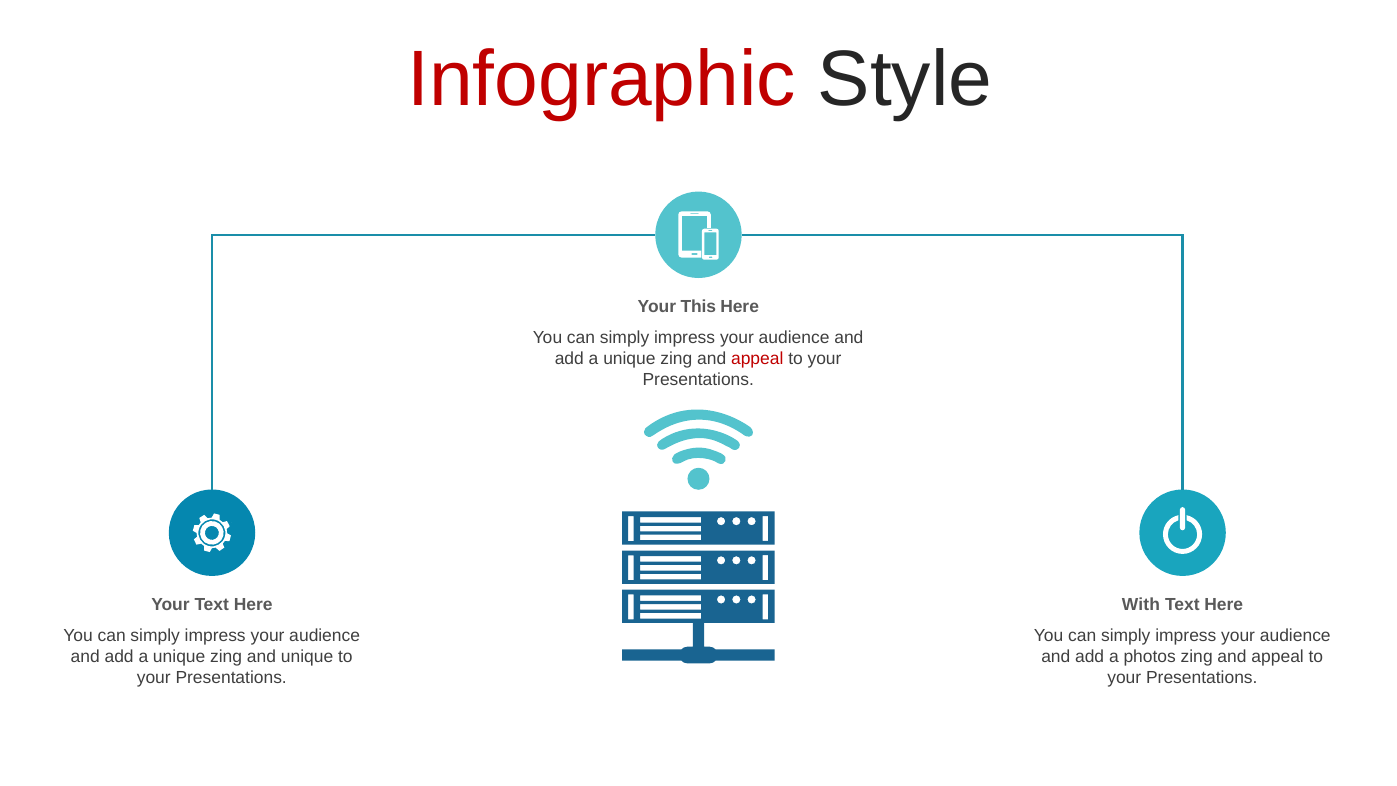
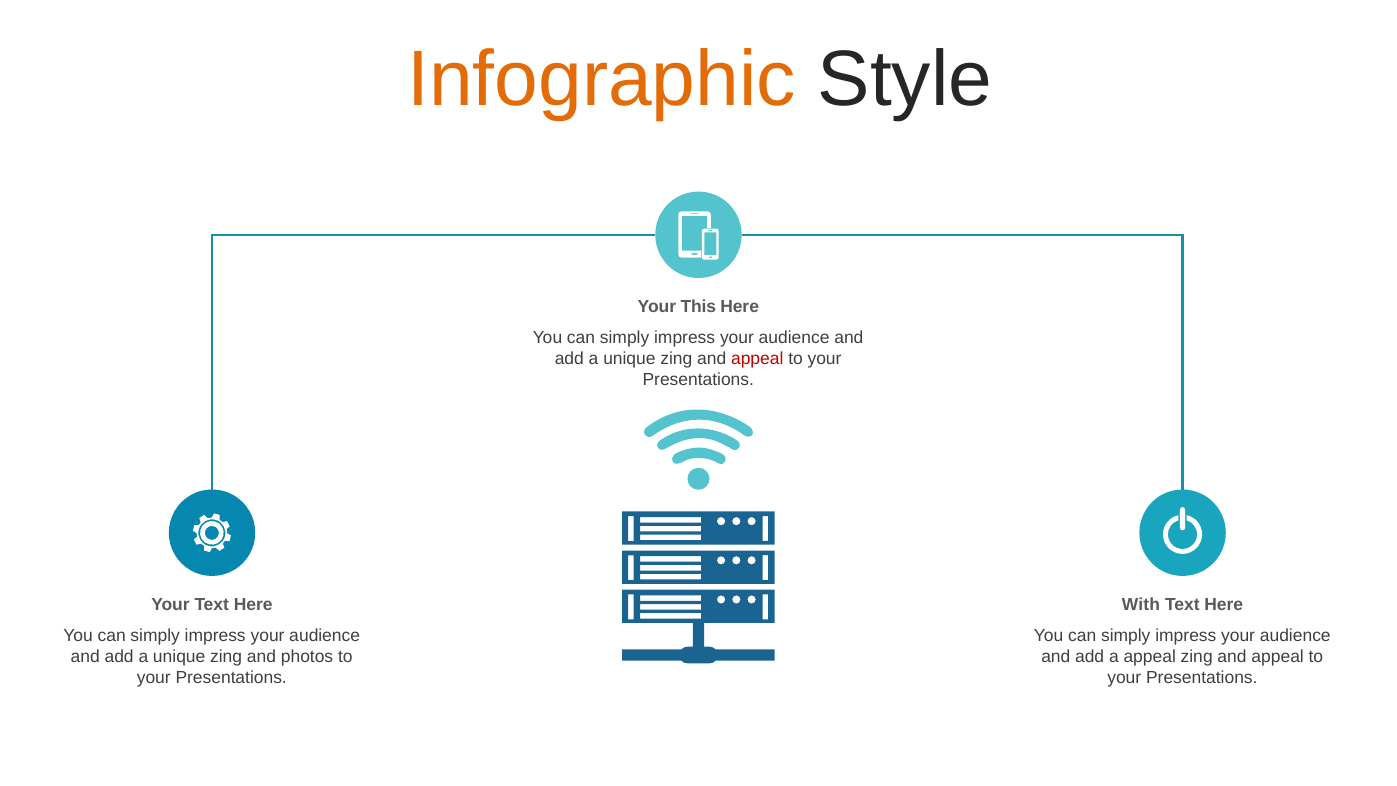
Infographic colour: red -> orange
and unique: unique -> photos
a photos: photos -> appeal
